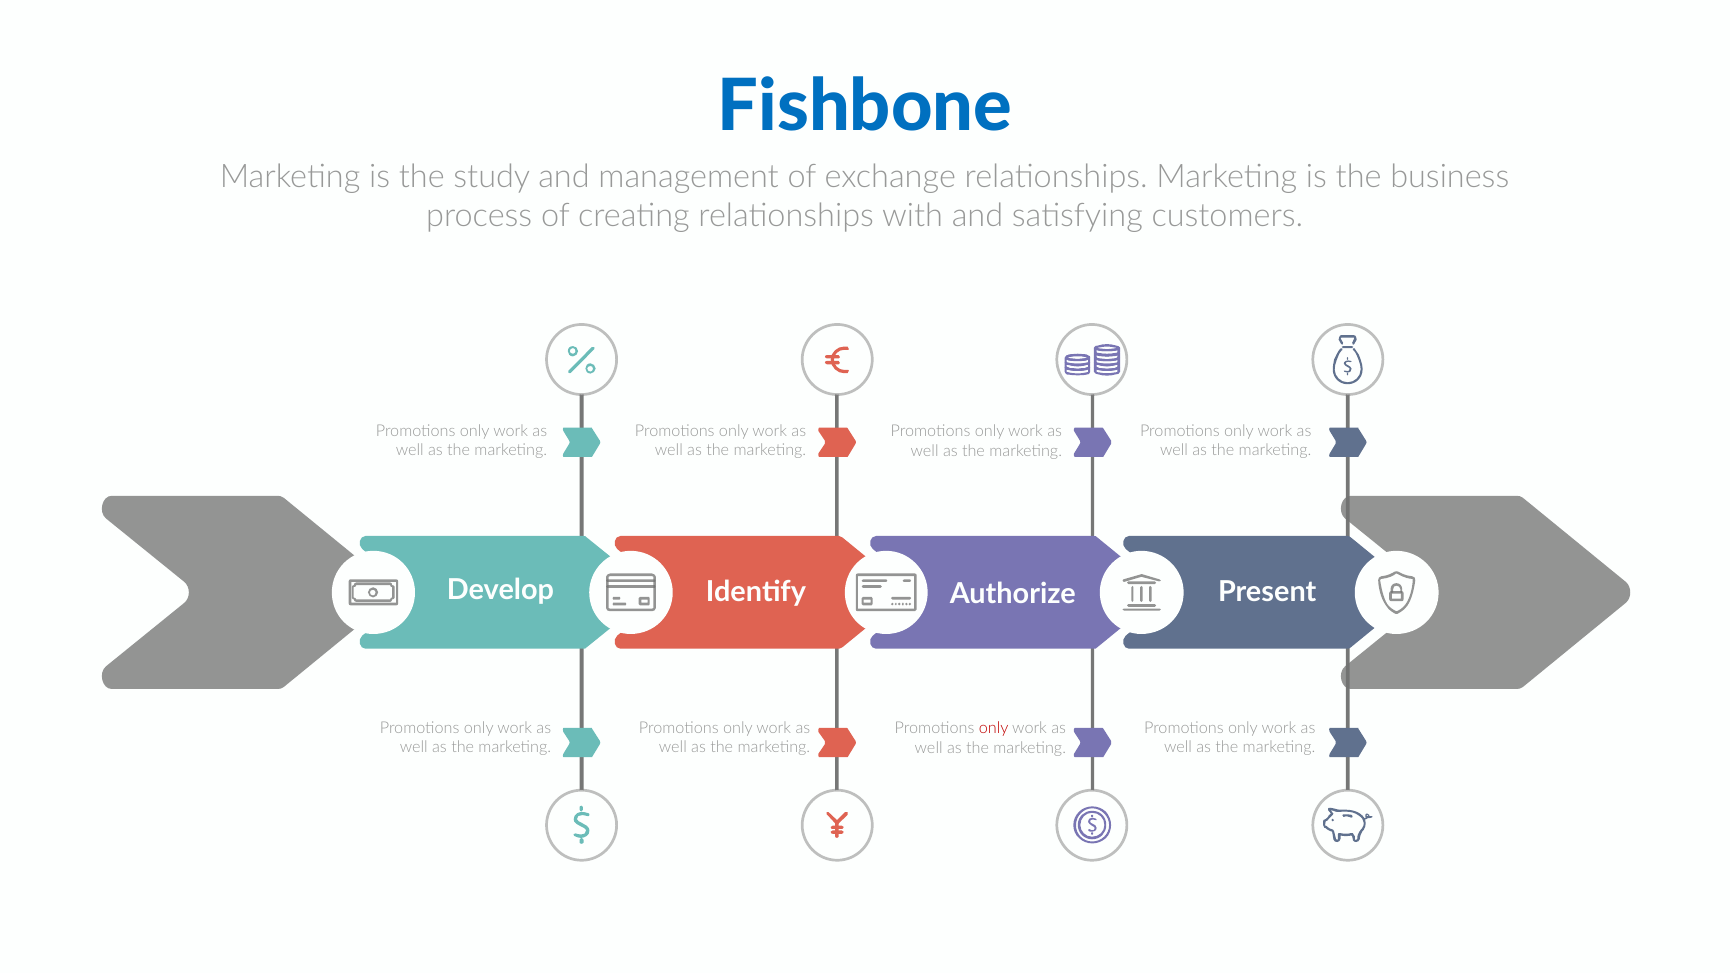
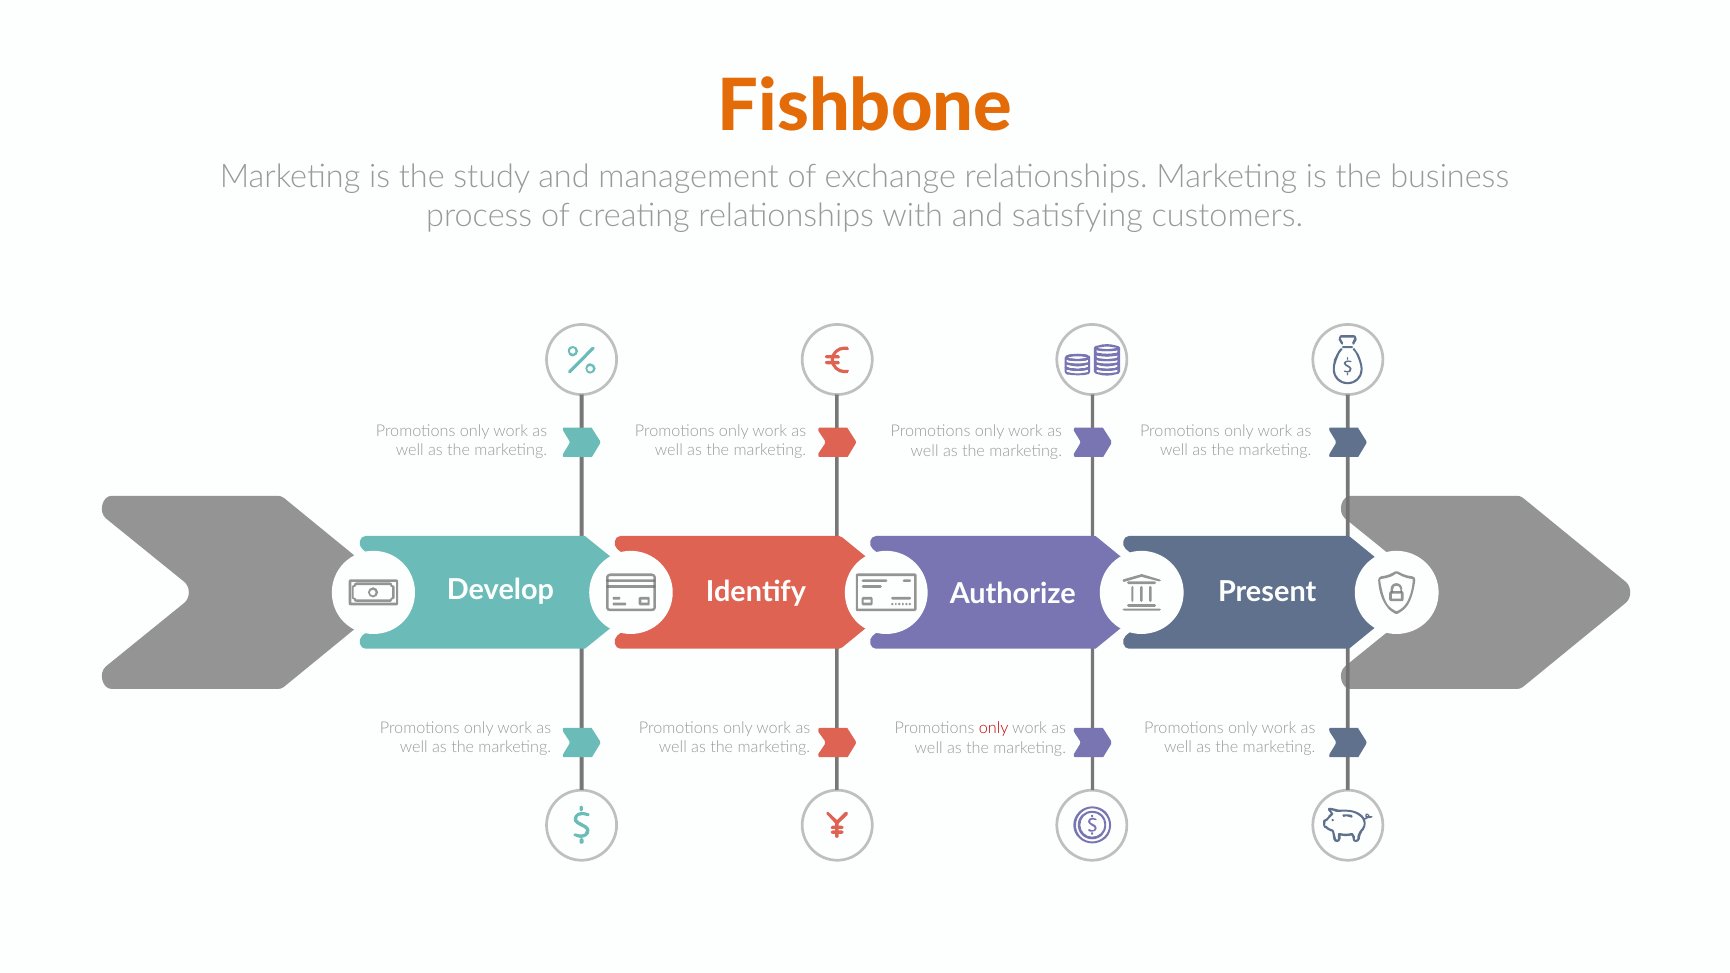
Fishbone colour: blue -> orange
